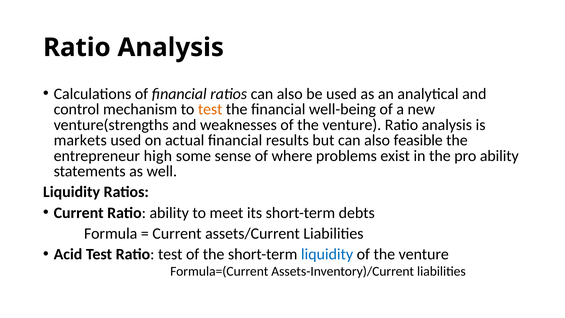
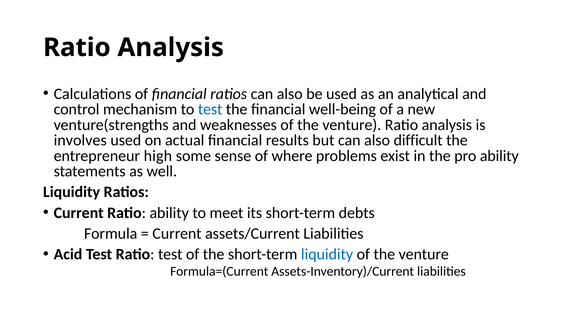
test at (210, 109) colour: orange -> blue
markets: markets -> involves
feasible: feasible -> difficult
